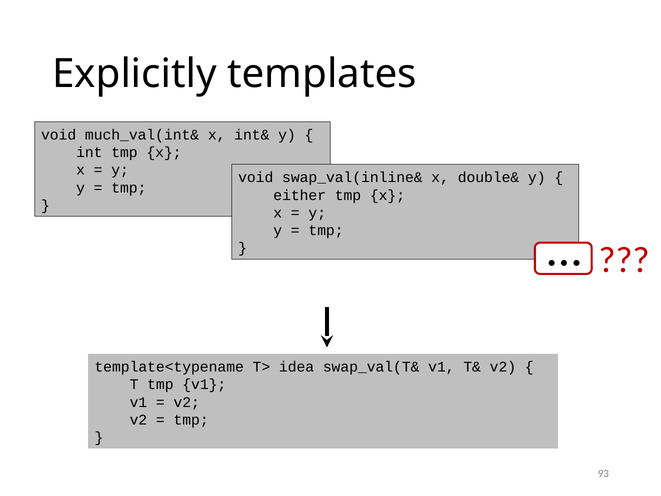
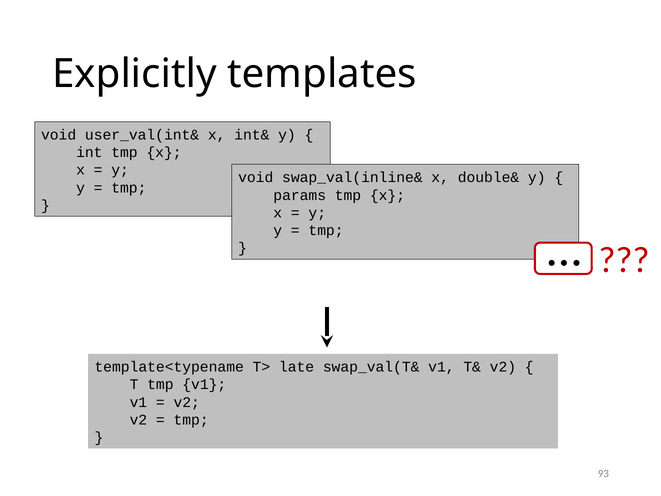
much_val(int&: much_val(int& -> user_val(int&
either: either -> params
idea: idea -> late
